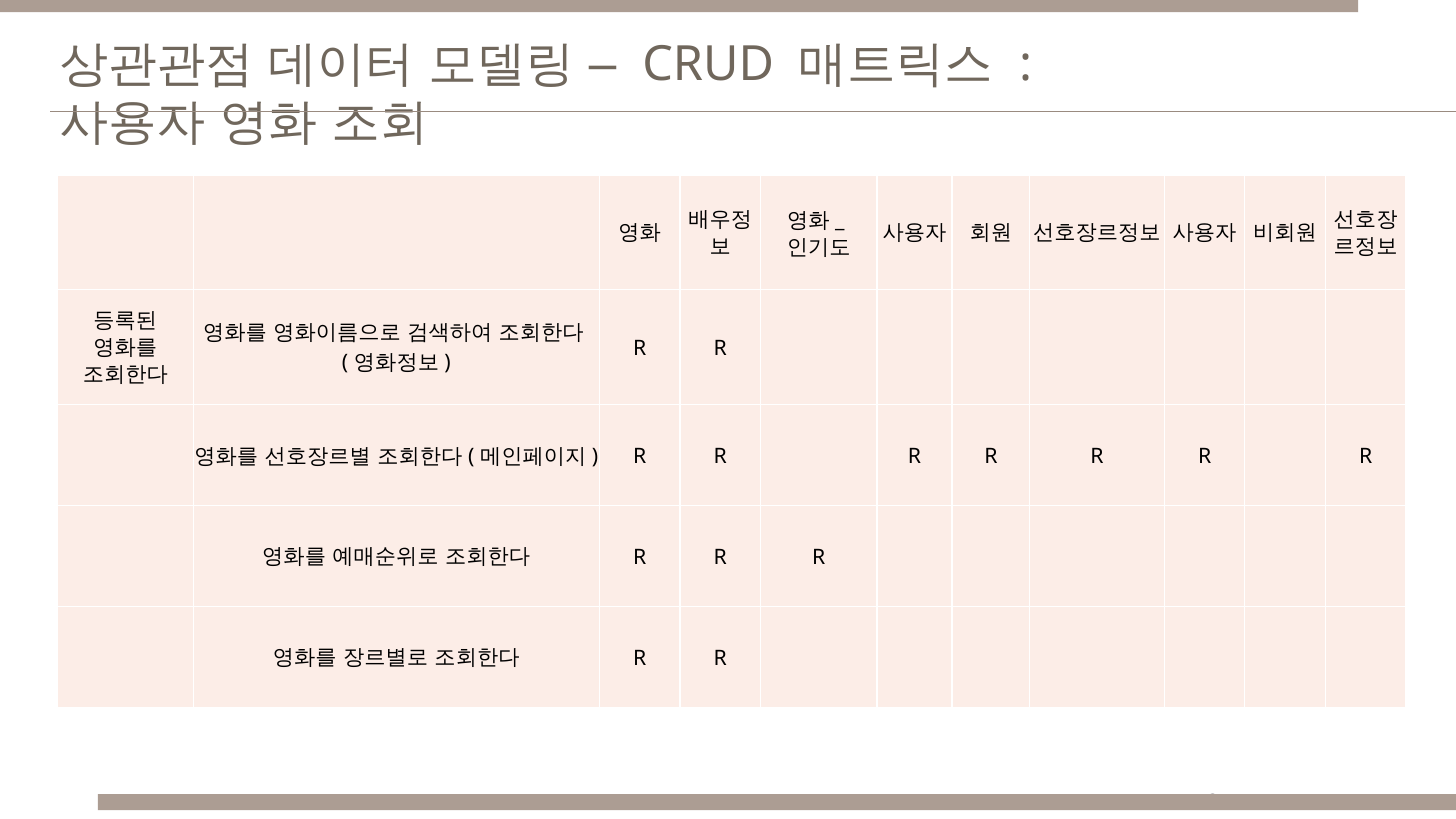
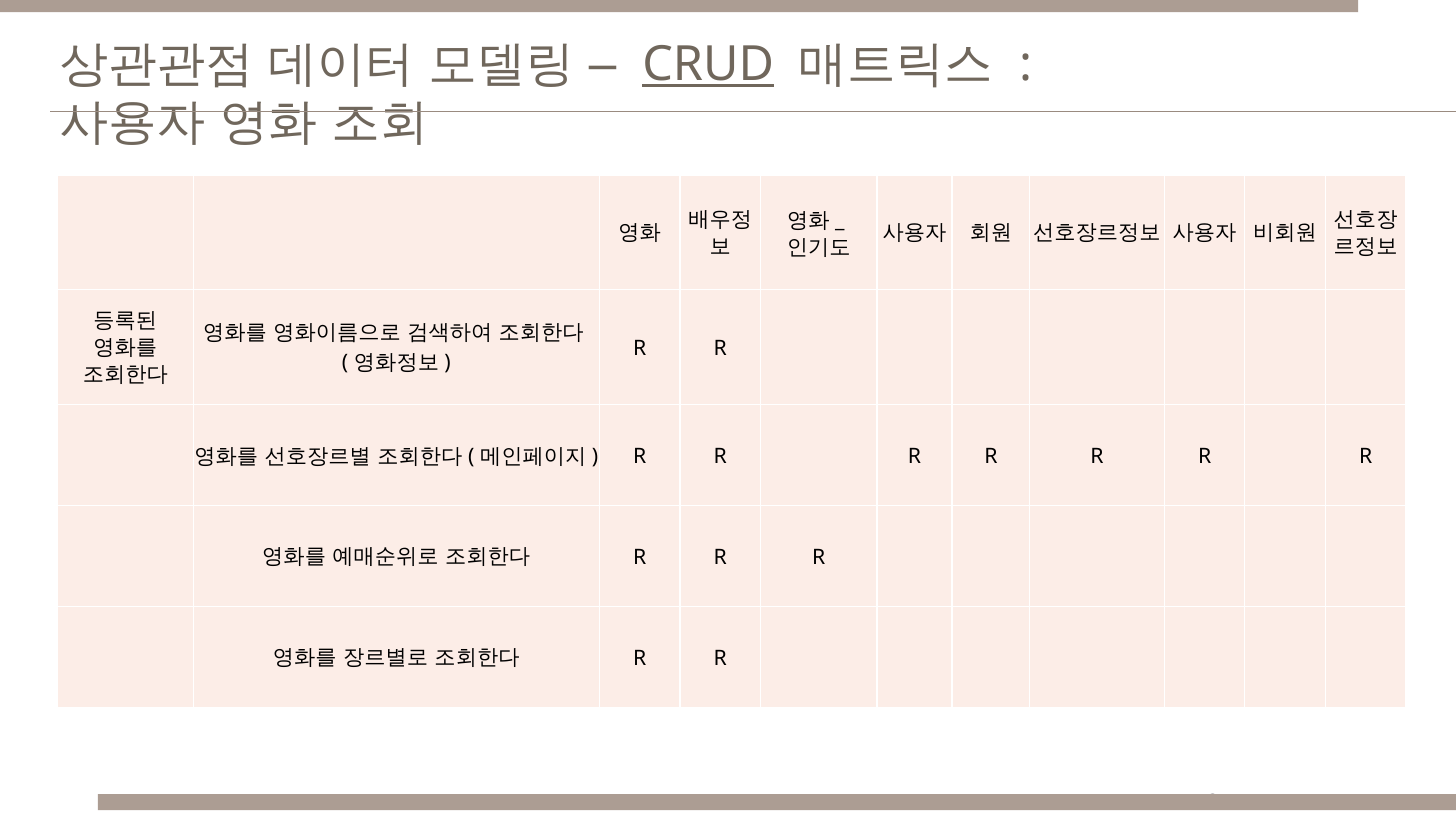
CRUD underline: none -> present
